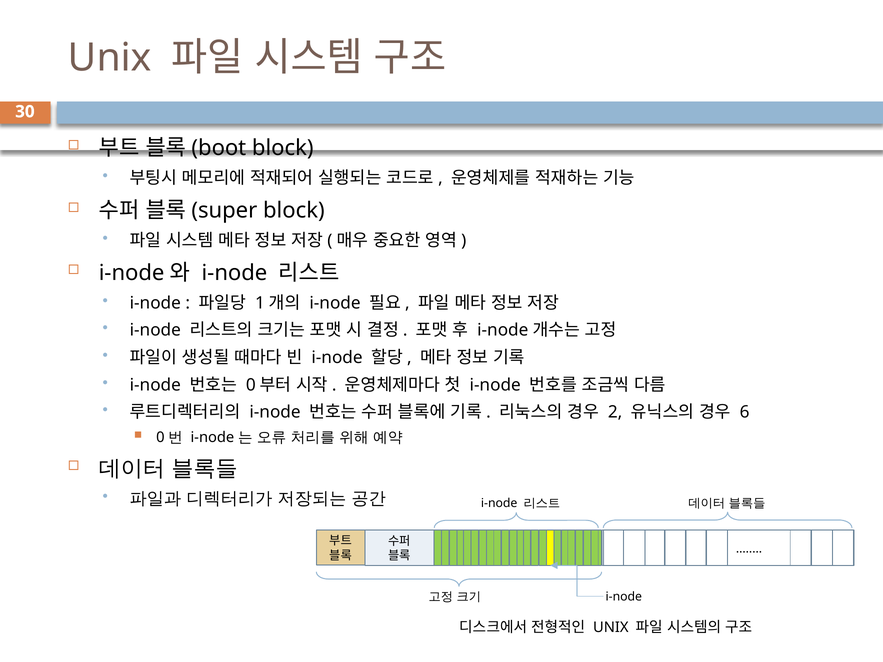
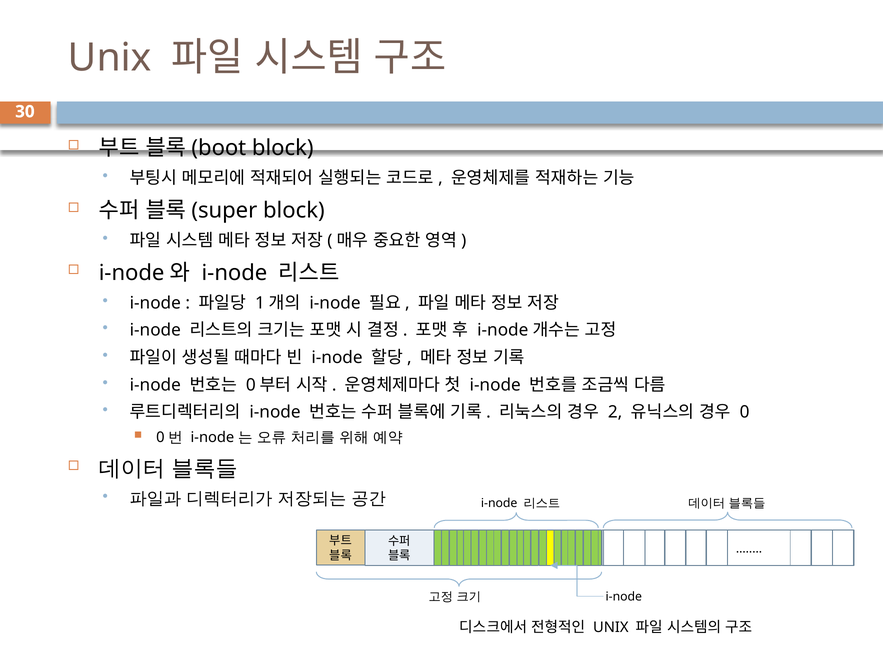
6: 6 -> 0
